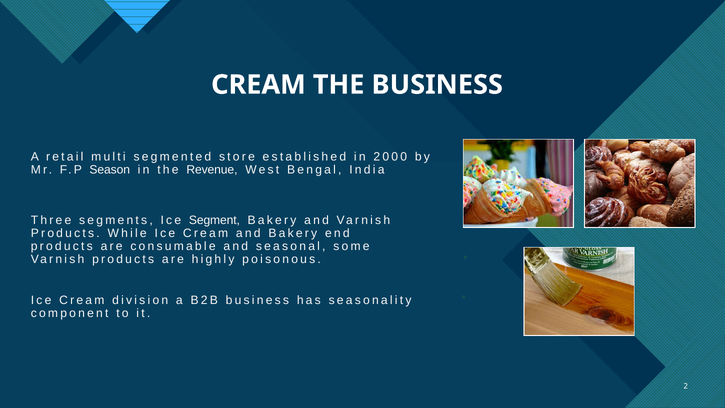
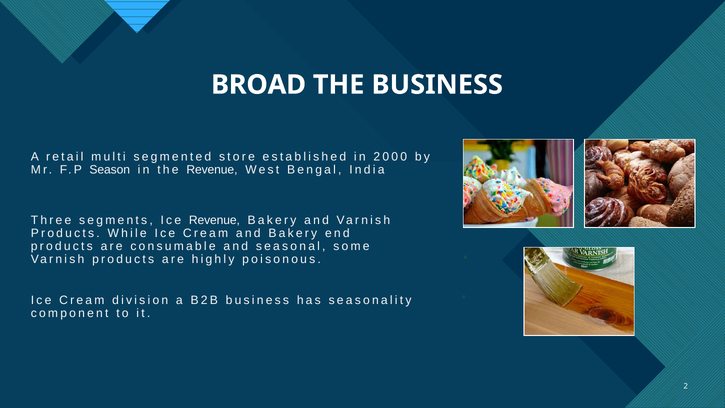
CREAM at (258, 85): CREAM -> BROAD
Ice Segment: Segment -> Revenue
